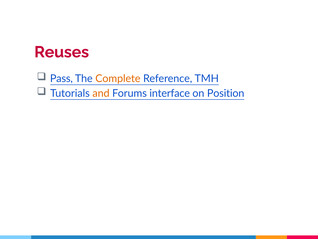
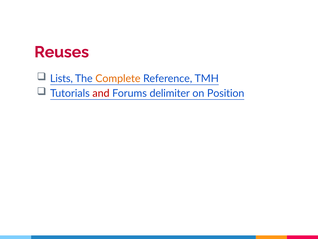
Pass: Pass -> Lists
and colour: orange -> red
interface: interface -> delimiter
